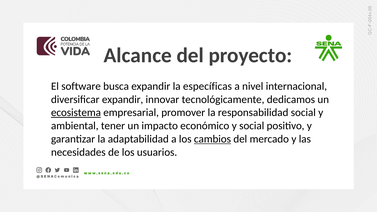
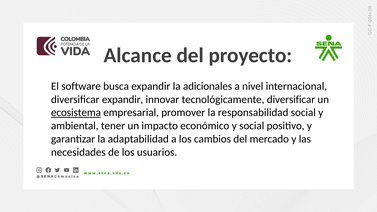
específicas: específicas -> adicionales
tecnológicamente dedicamos: dedicamos -> diversificar
cambios underline: present -> none
